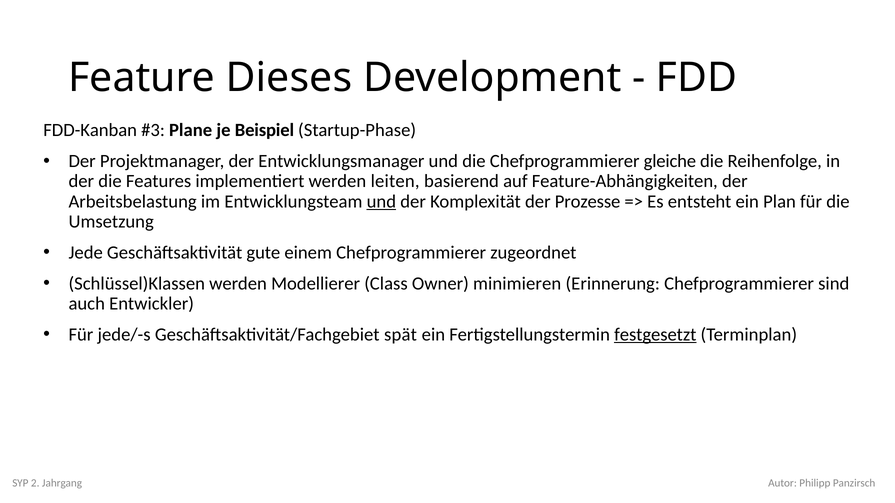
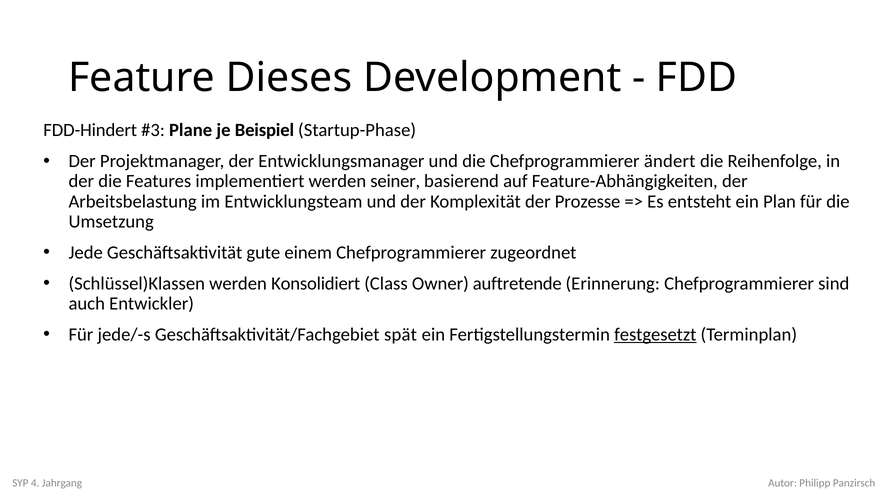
FDD-Kanban: FDD-Kanban -> FDD-Hindert
gleiche: gleiche -> ändert
leiten: leiten -> seiner
und at (381, 202) underline: present -> none
Modellierer: Modellierer -> Konsolidiert
minimieren: minimieren -> auftretende
2: 2 -> 4
